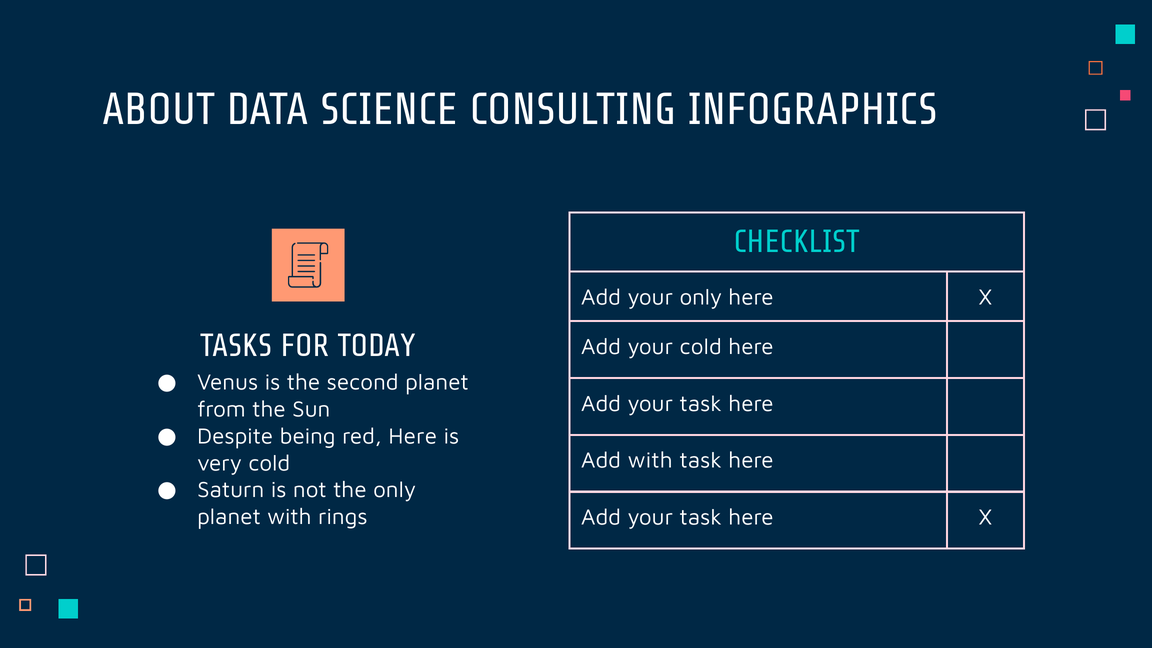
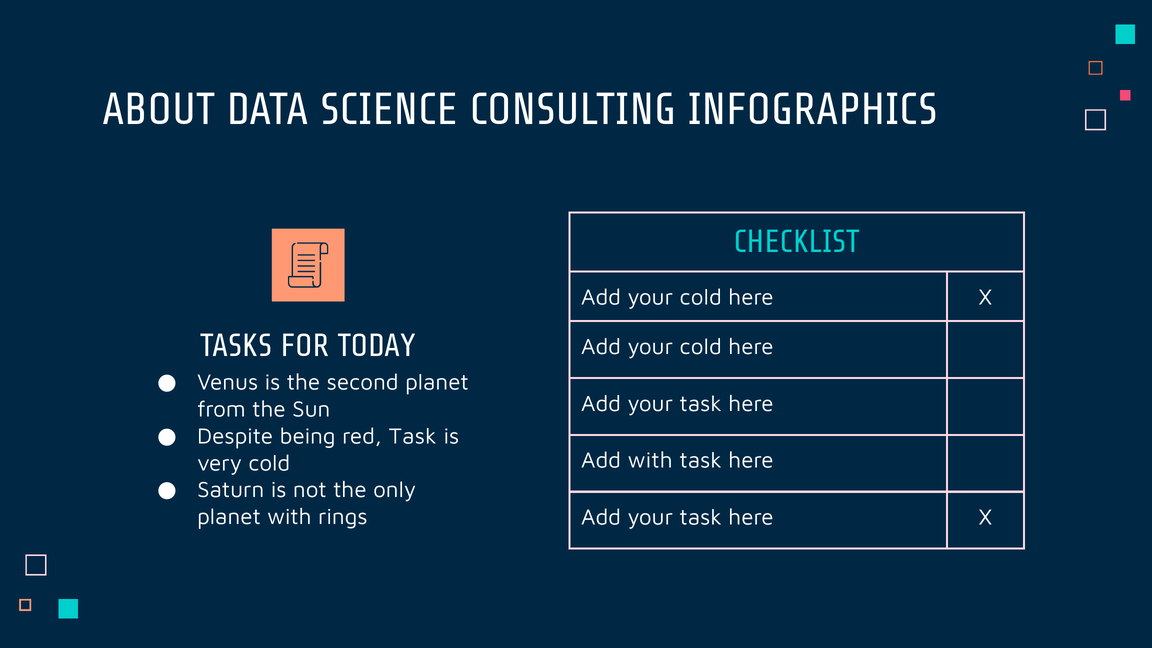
only at (701, 297): only -> cold
red Here: Here -> Task
